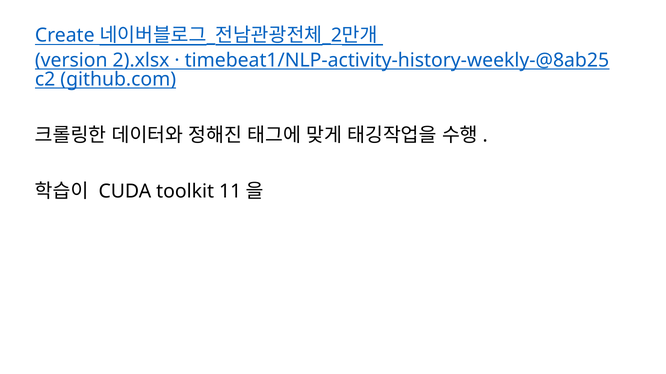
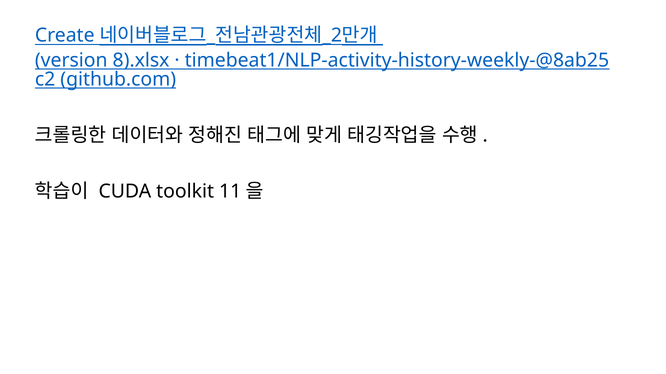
2).xlsx: 2).xlsx -> 8).xlsx
